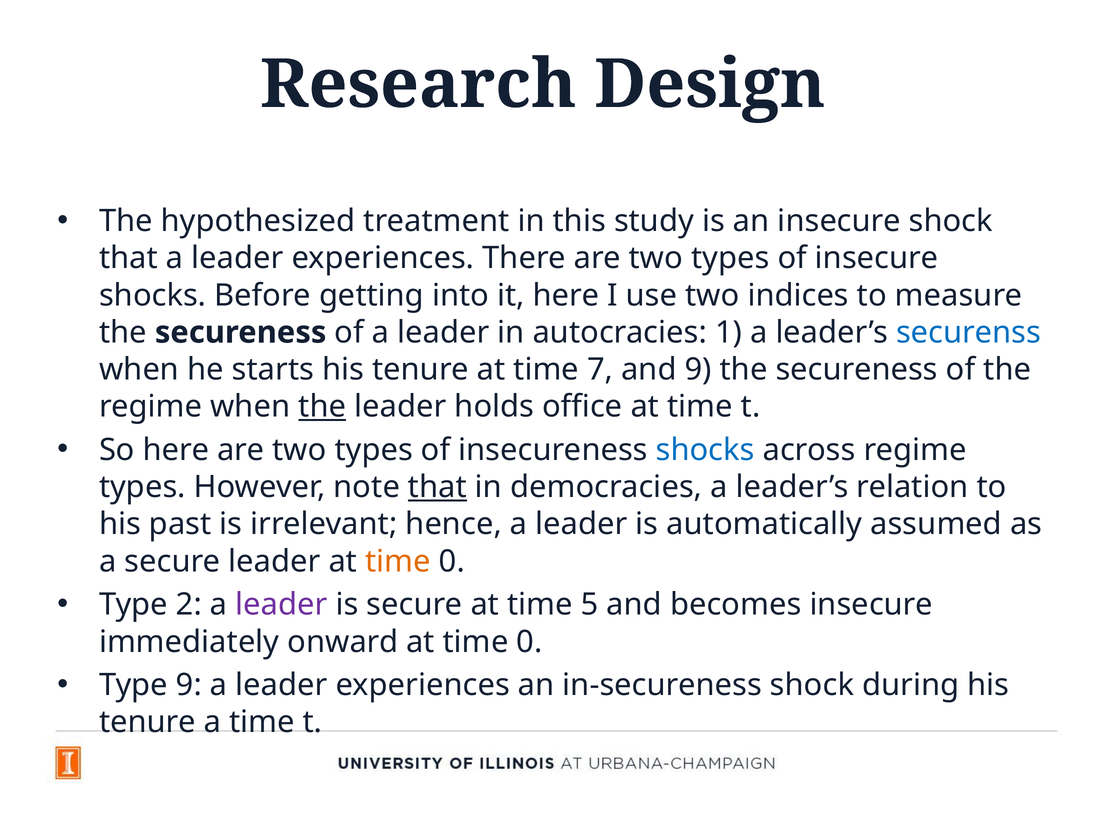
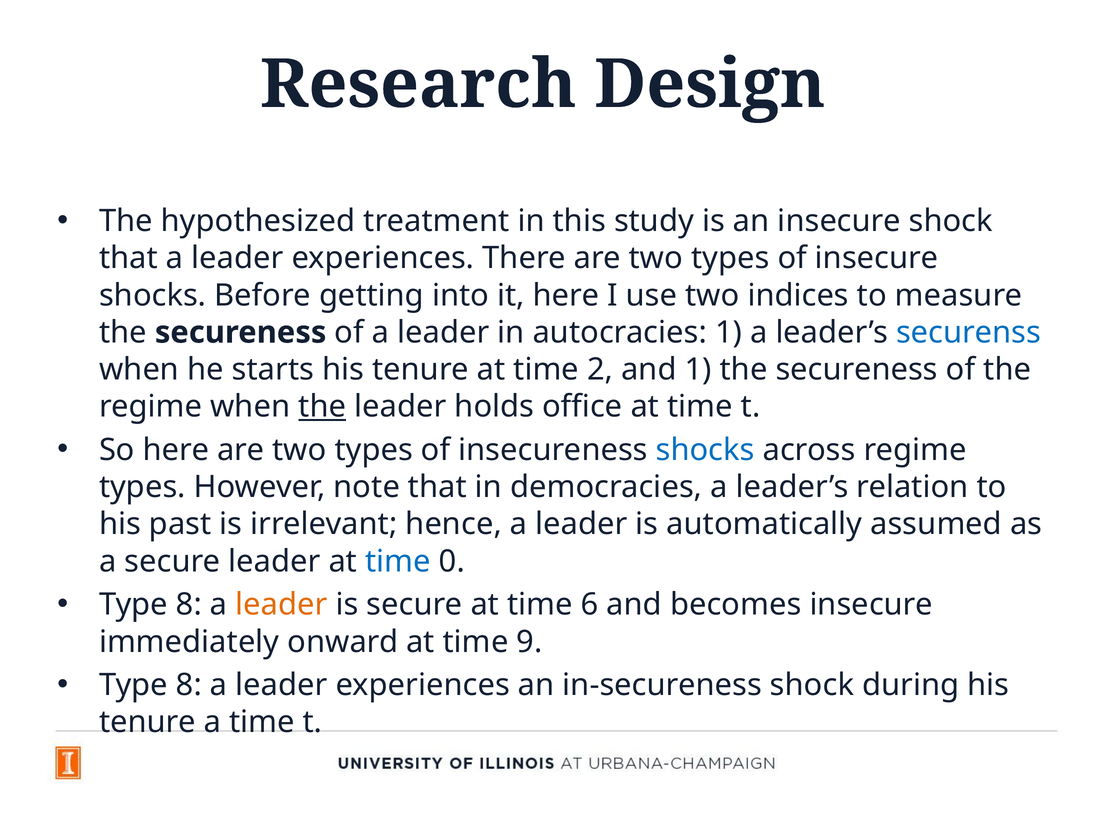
7: 7 -> 2
and 9: 9 -> 1
that at (437, 487) underline: present -> none
time at (398, 561) colour: orange -> blue
2 at (189, 604): 2 -> 8
leader at (281, 604) colour: purple -> orange
5: 5 -> 6
onward at time 0: 0 -> 9
9 at (189, 685): 9 -> 8
